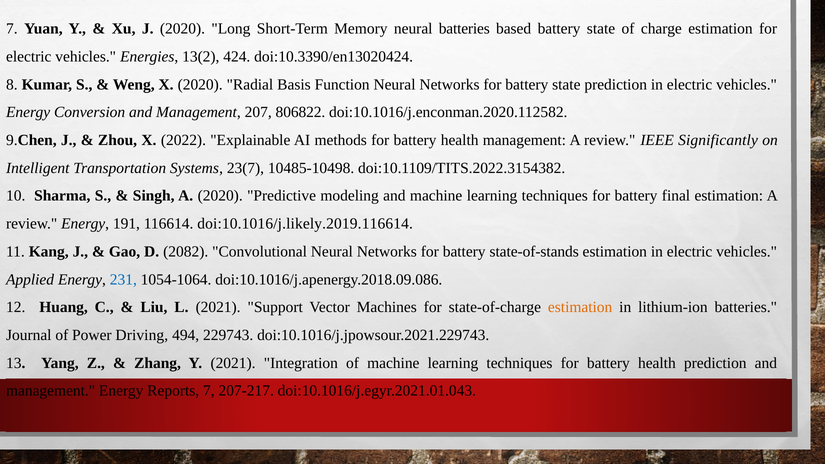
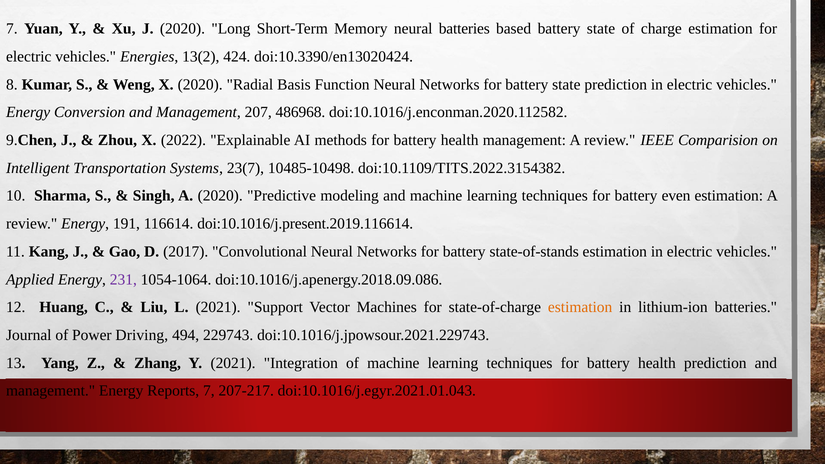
806822: 806822 -> 486968
Significantly: Significantly -> Comparision
final: final -> even
doi:10.1016/j.likely.2019.116614: doi:10.1016/j.likely.2019.116614 -> doi:10.1016/j.present.2019.116614
2082: 2082 -> 2017
231 colour: blue -> purple
